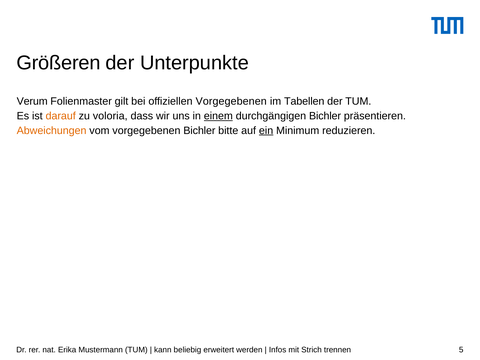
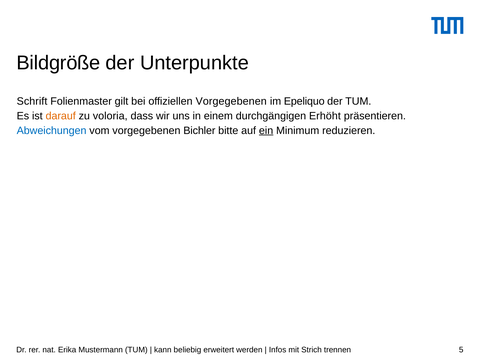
Größeren: Größeren -> Bildgröße
Verum: Verum -> Schrift
Tabellen: Tabellen -> Epeliquo
einem underline: present -> none
durchgängigen Bichler: Bichler -> Erhöht
Abweichungen colour: orange -> blue
